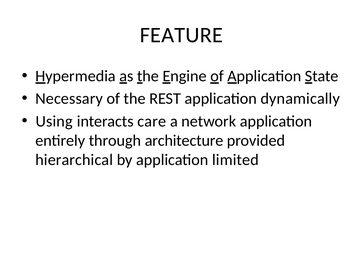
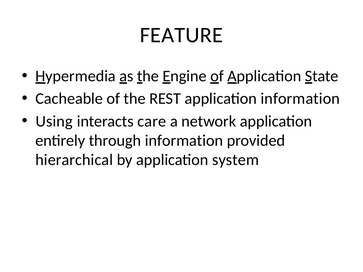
Necessary: Necessary -> Cacheable
application dynamically: dynamically -> information
through architecture: architecture -> information
limited: limited -> system
